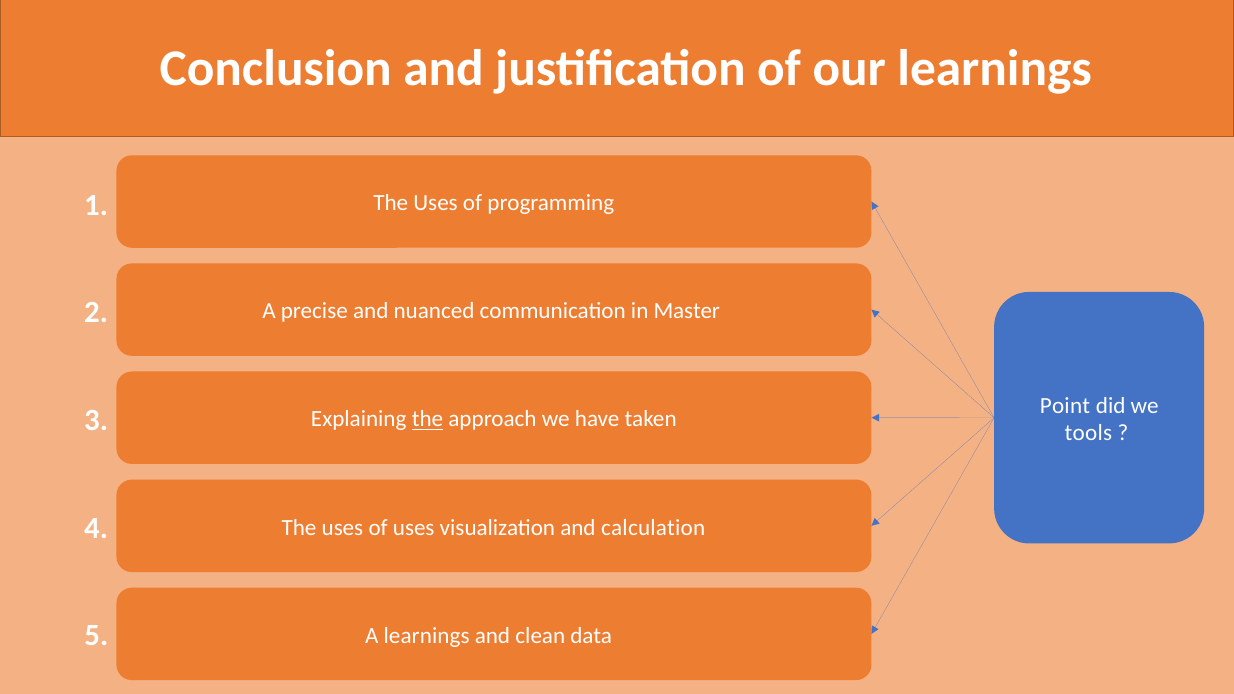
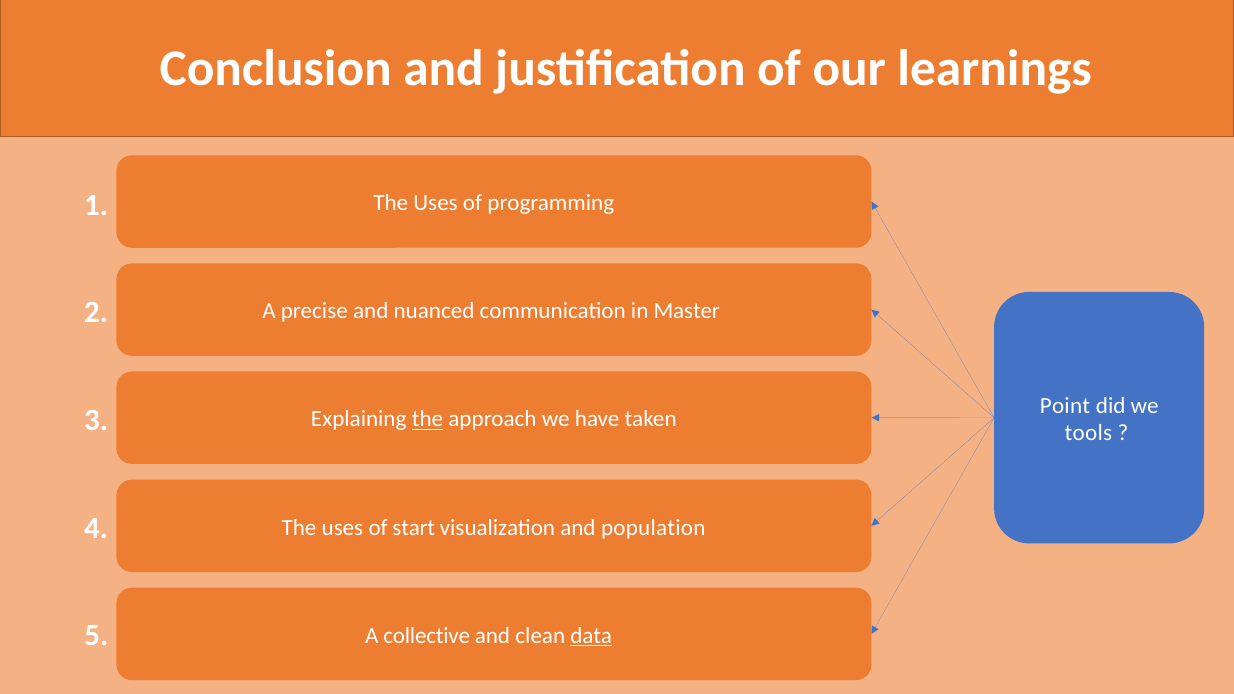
of uses: uses -> start
calculation: calculation -> population
A learnings: learnings -> collective
data underline: none -> present
